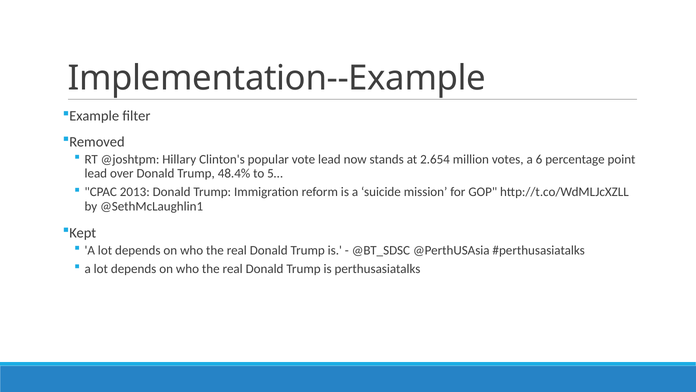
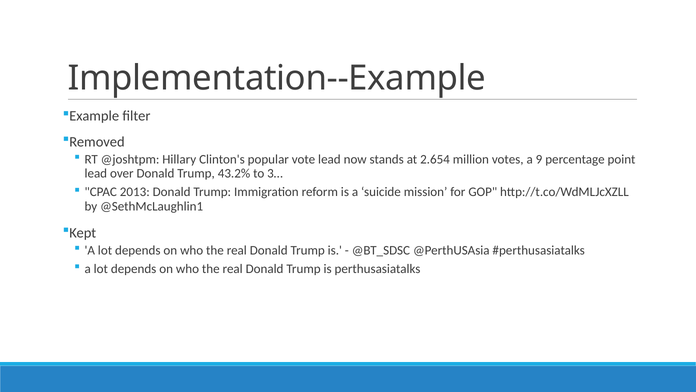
6: 6 -> 9
48.4%: 48.4% -> 43.2%
5…: 5… -> 3…
